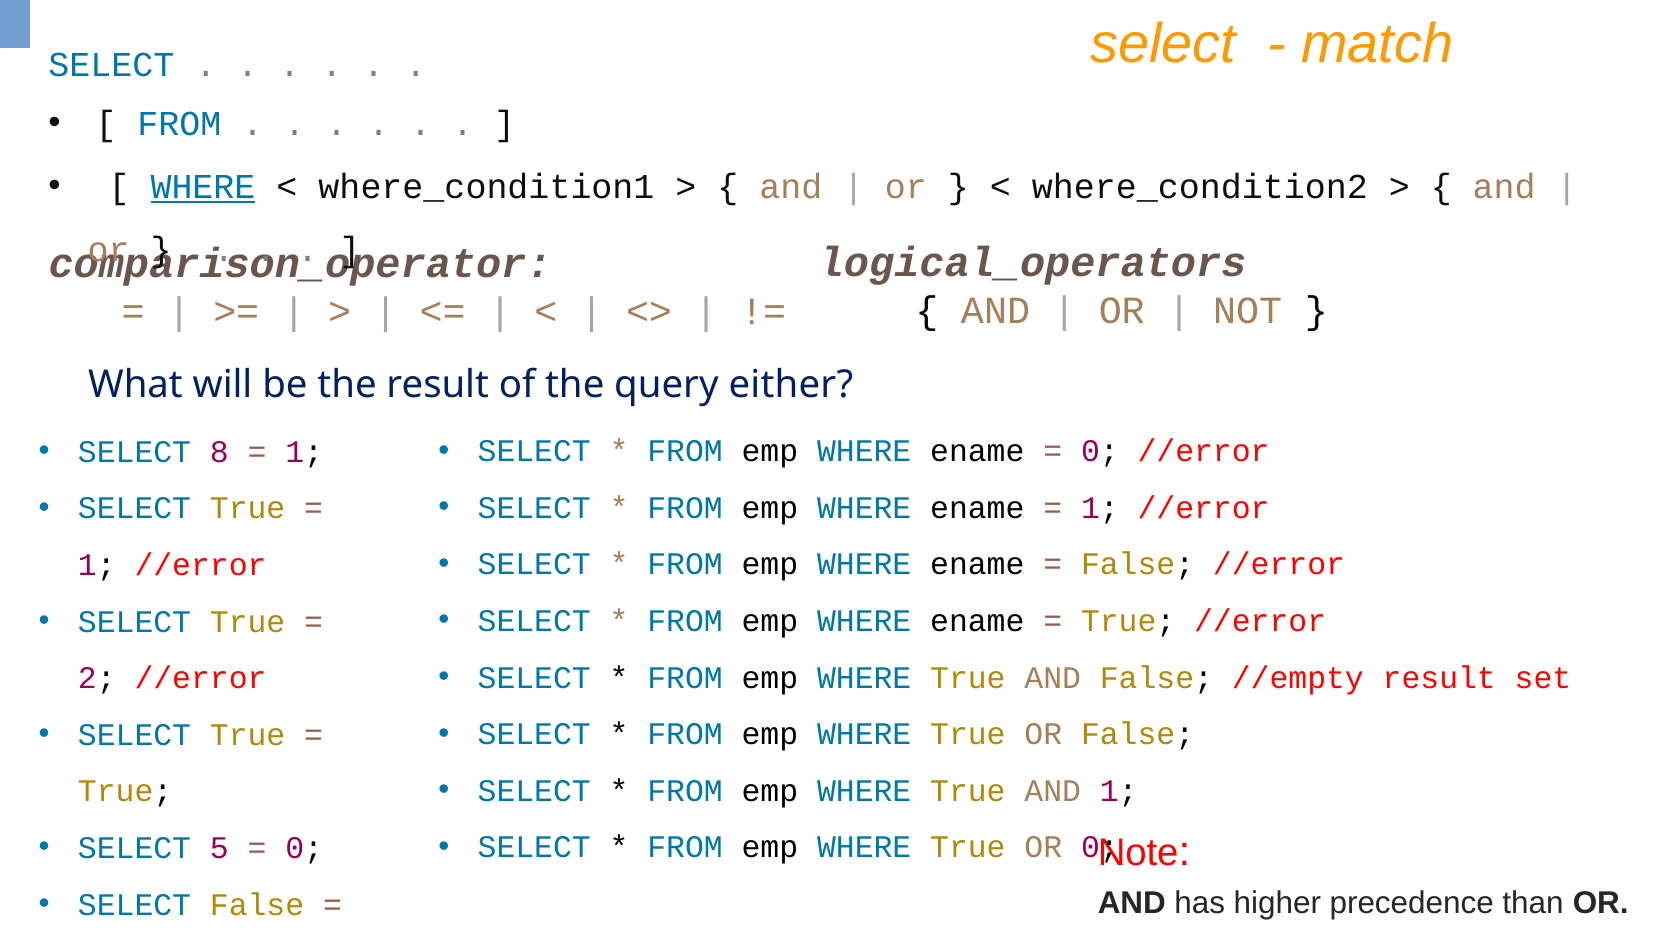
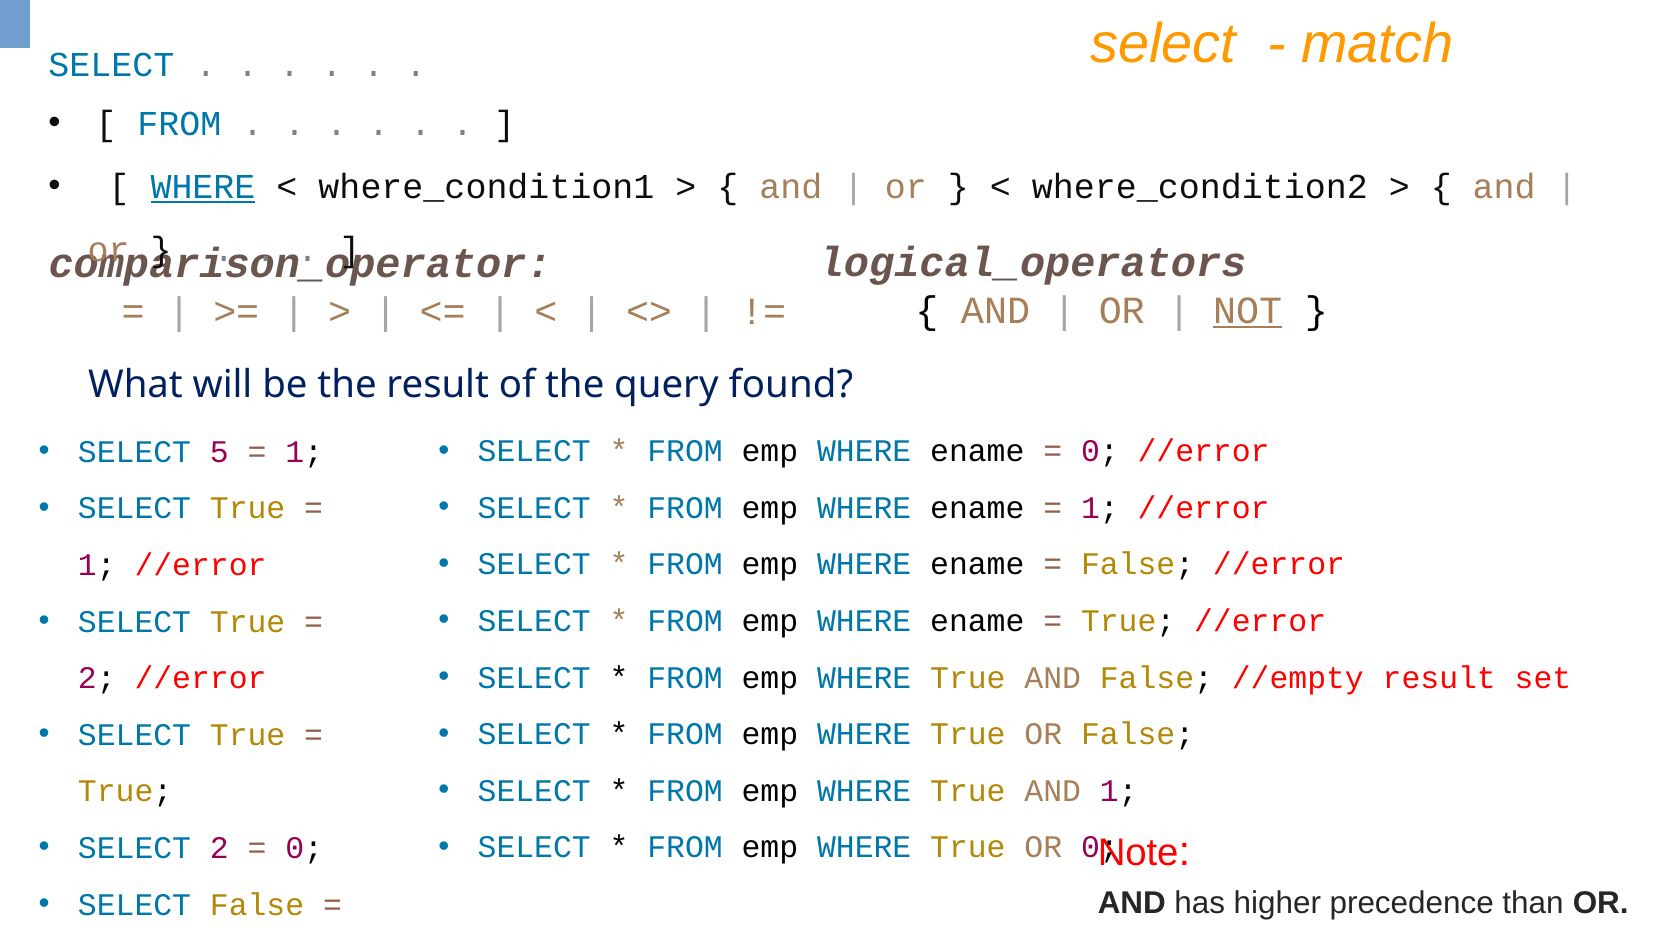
NOT underline: none -> present
either: either -> found
8: 8 -> 5
SELECT 5: 5 -> 2
